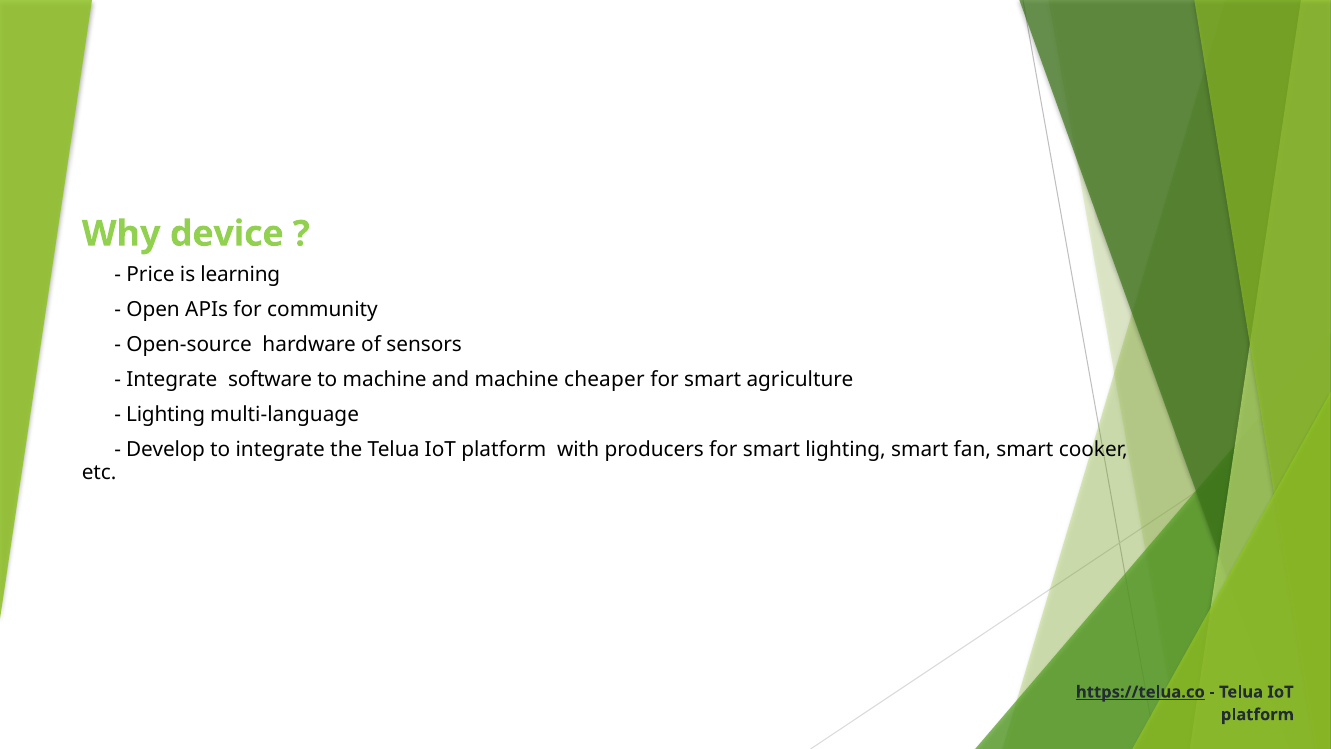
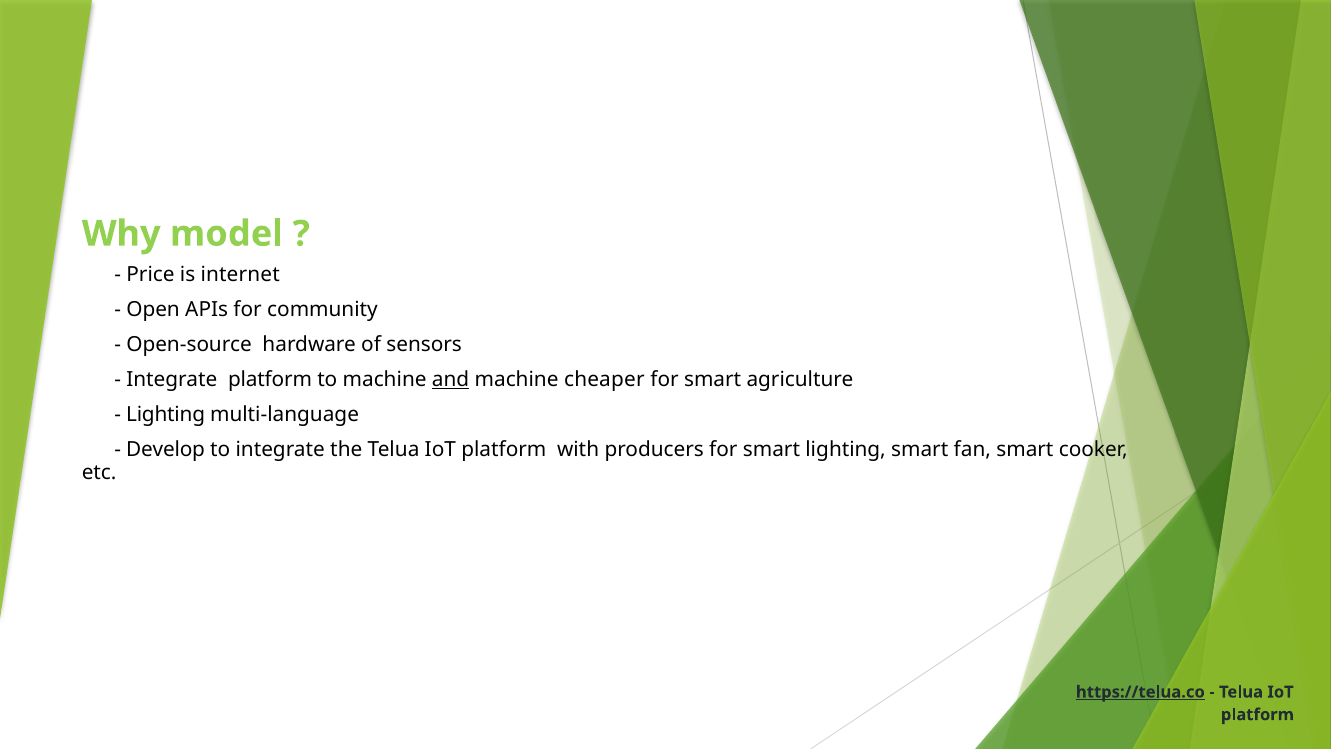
device: device -> model
learning: learning -> internet
Integrate software: software -> platform
and underline: none -> present
